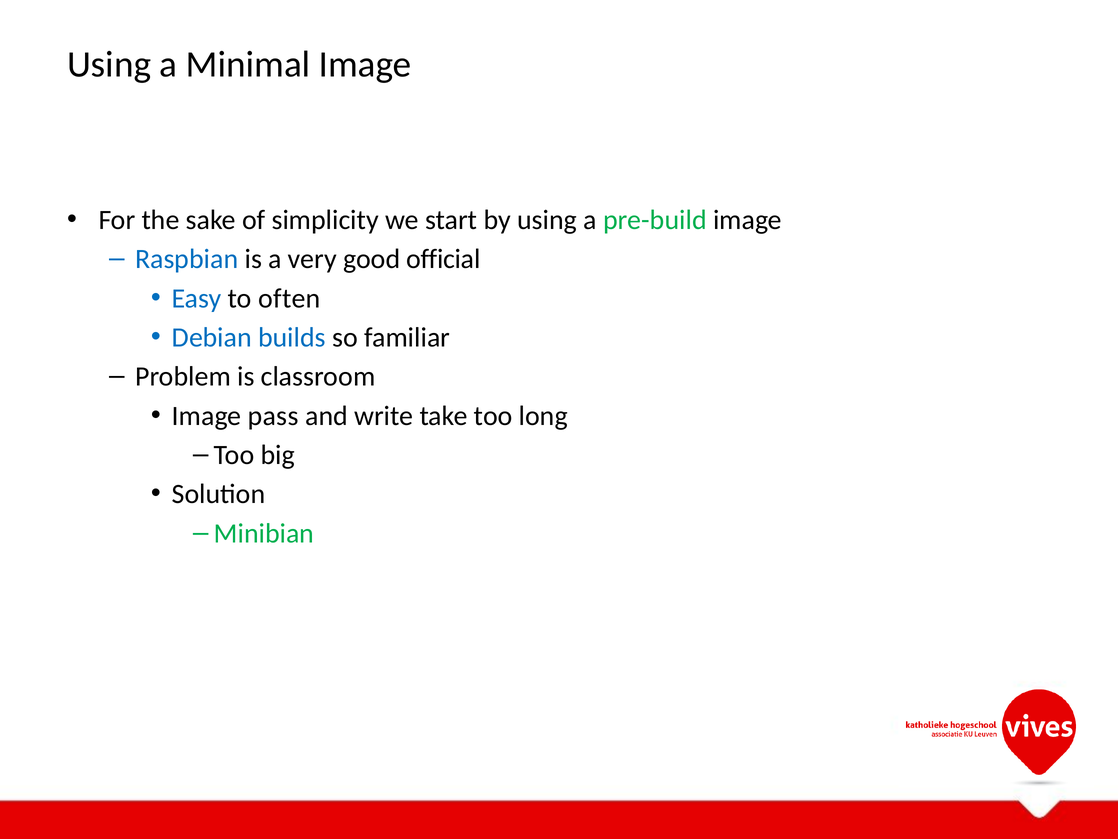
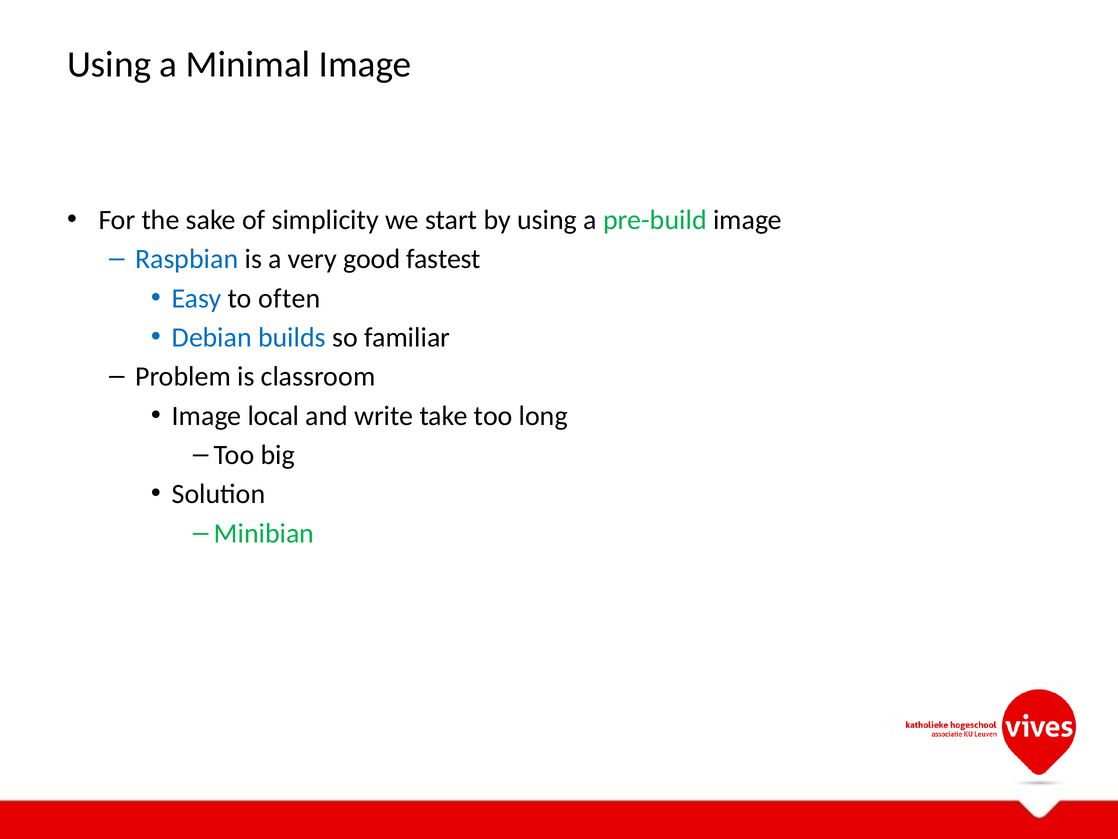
official: official -> fastest
pass: pass -> local
